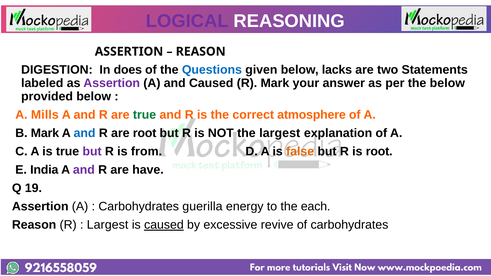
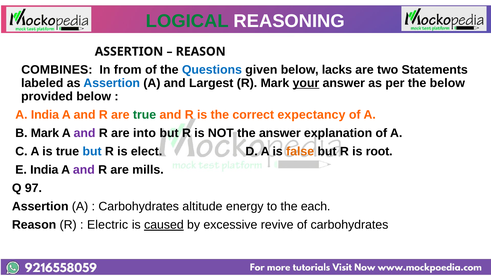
LOGICAL colour: purple -> green
DIGESTION: DIGESTION -> COMBINES
does: does -> from
Assertion at (112, 83) colour: purple -> blue
and Caused: Caused -> Largest
your underline: none -> present
A Mills: Mills -> India
atmosphere: atmosphere -> expectancy
and at (85, 133) colour: blue -> purple
are root: root -> into
the largest: largest -> answer
but at (92, 152) colour: purple -> blue
from: from -> elect
have: have -> mills
19: 19 -> 97
guerilla: guerilla -> altitude
Largest at (108, 225): Largest -> Electric
